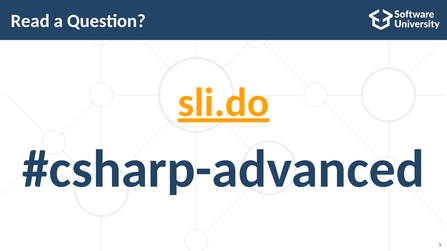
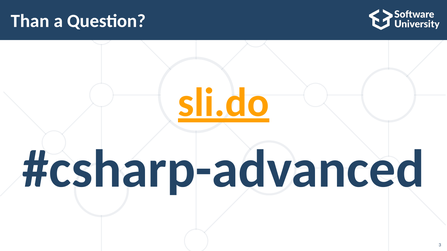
Read: Read -> Than
